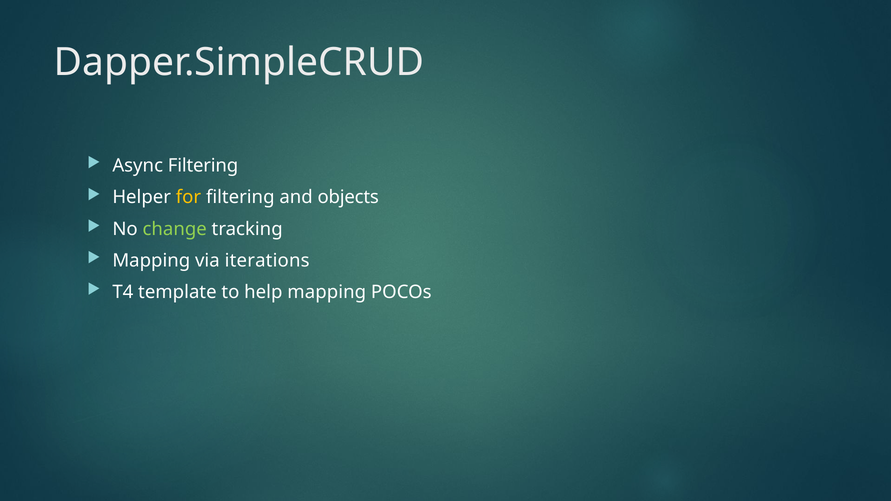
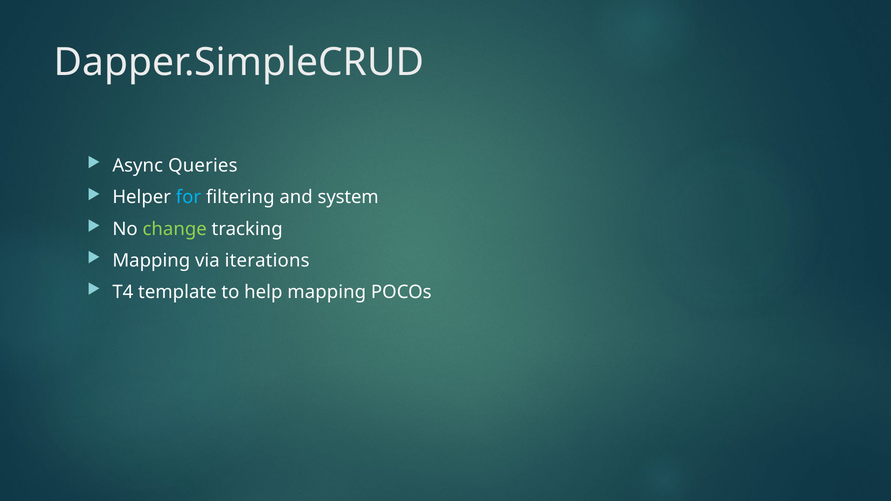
Async Filtering: Filtering -> Queries
for colour: yellow -> light blue
objects: objects -> system
